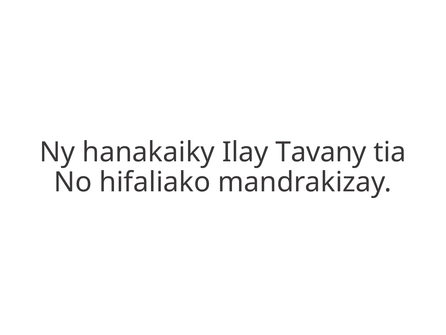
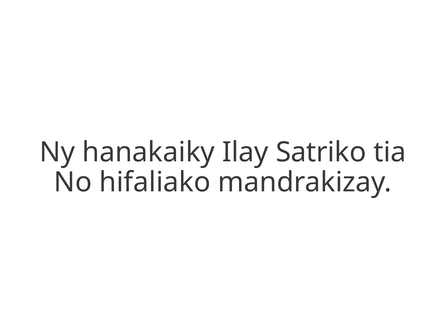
Tavany: Tavany -> Satriko
